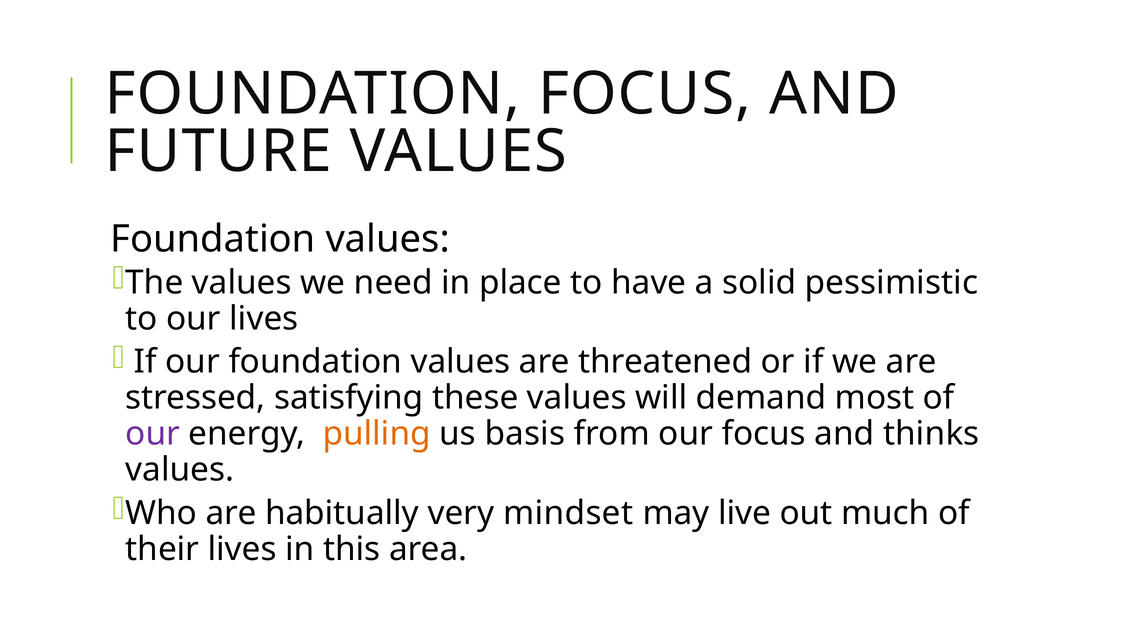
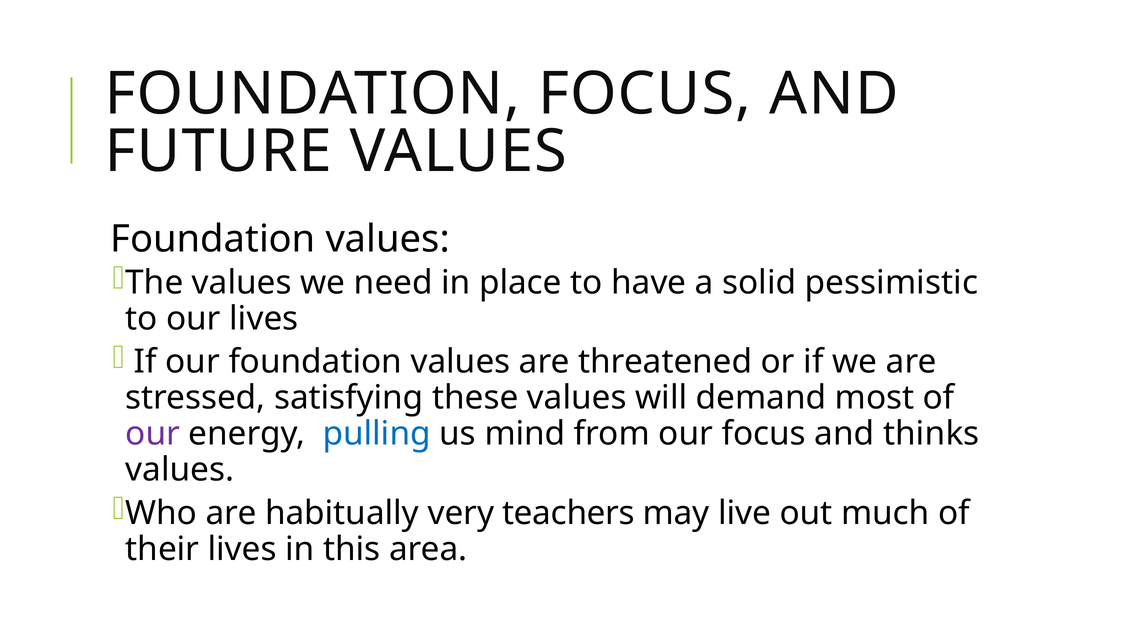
pulling colour: orange -> blue
basis: basis -> mind
mindset: mindset -> teachers
